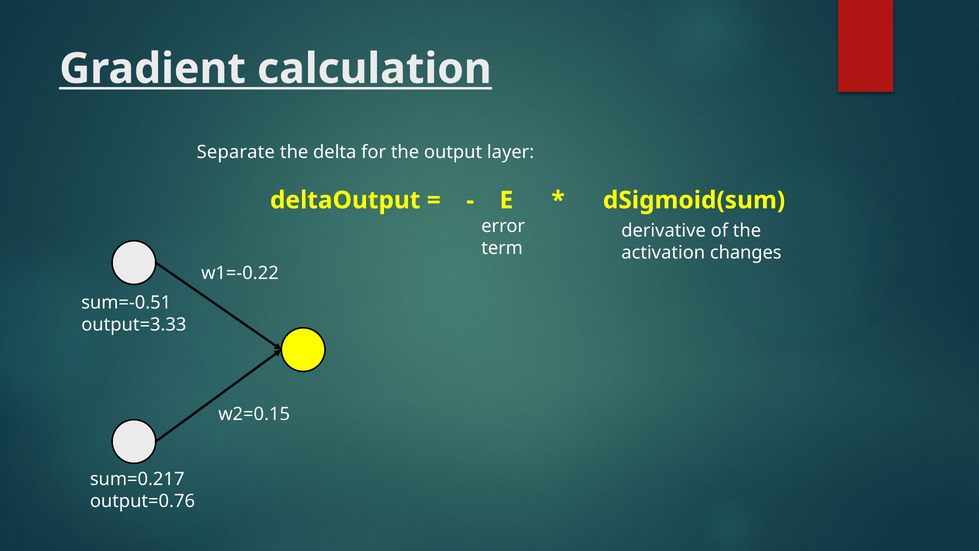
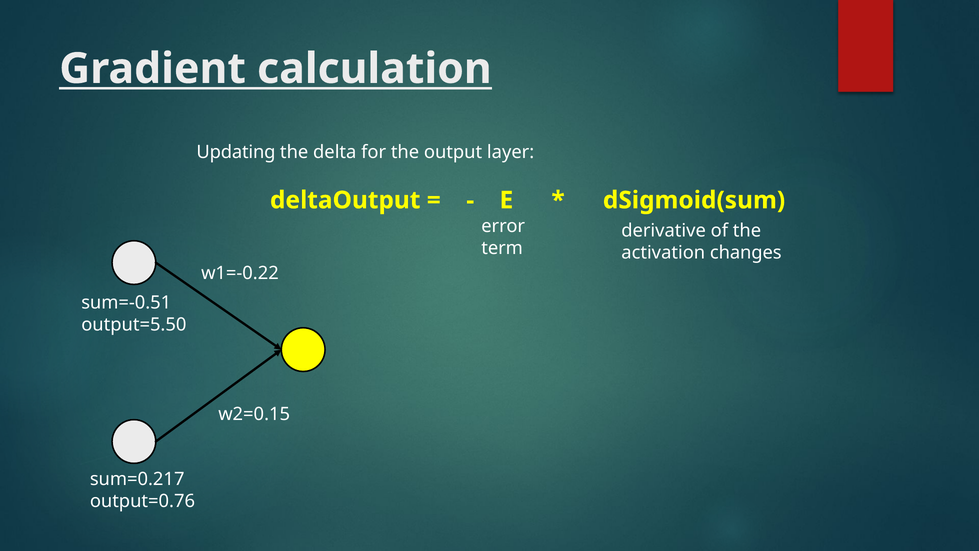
Separate: Separate -> Updating
output=3.33: output=3.33 -> output=5.50
